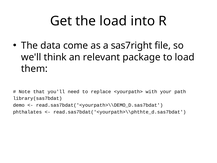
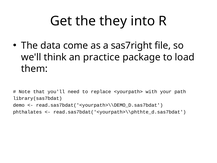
the load: load -> they
relevant: relevant -> practice
